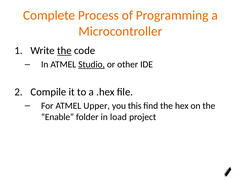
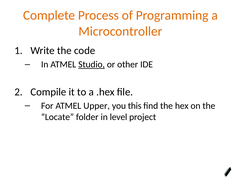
the at (64, 51) underline: present -> none
Enable: Enable -> Locate
load: load -> level
